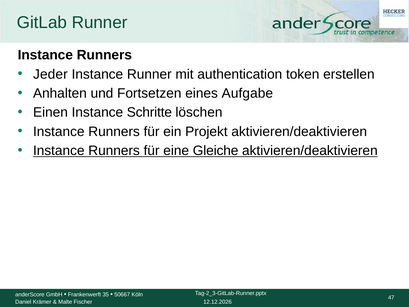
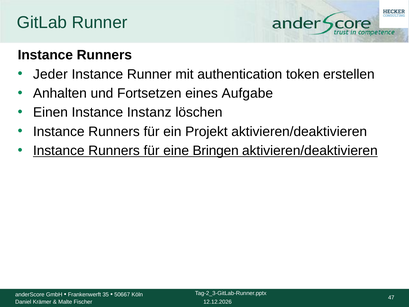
Schritte: Schritte -> Instanz
Gleiche: Gleiche -> Bringen
